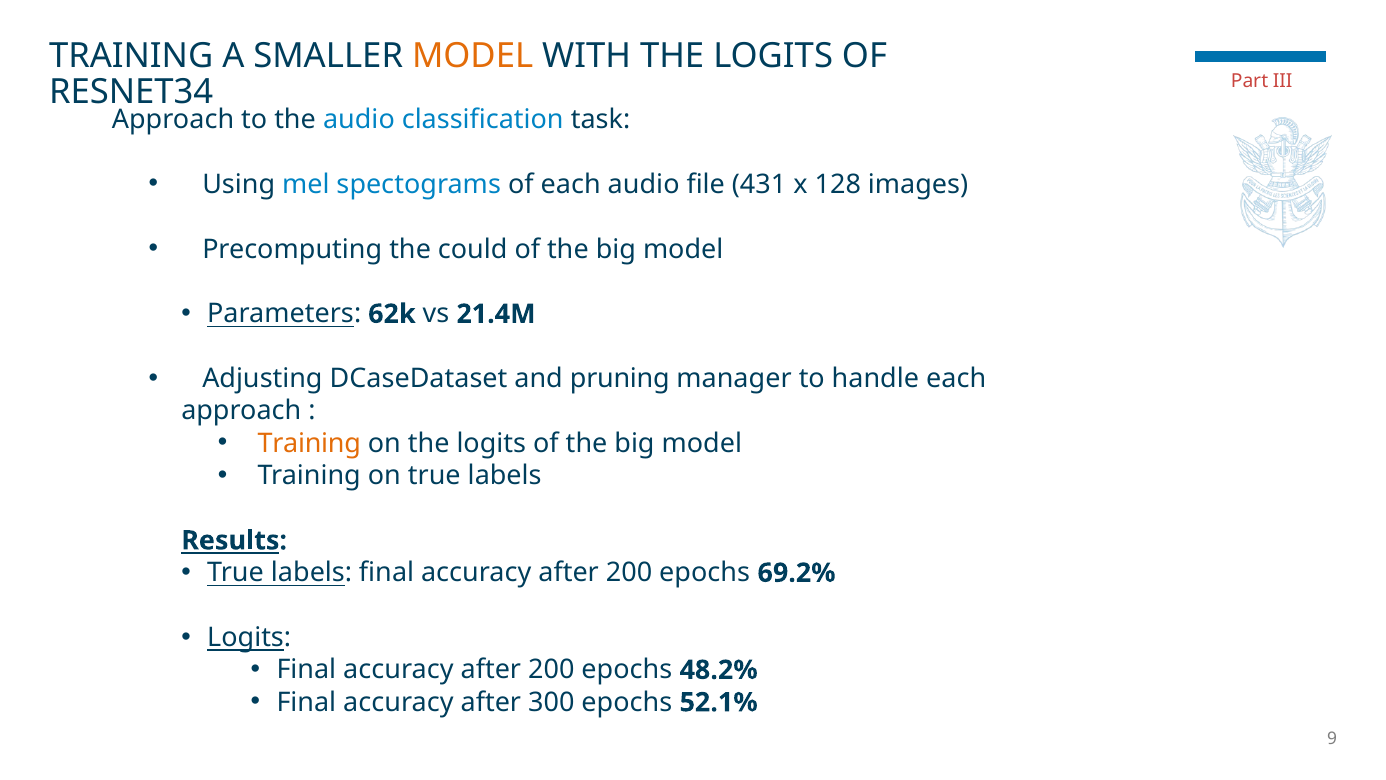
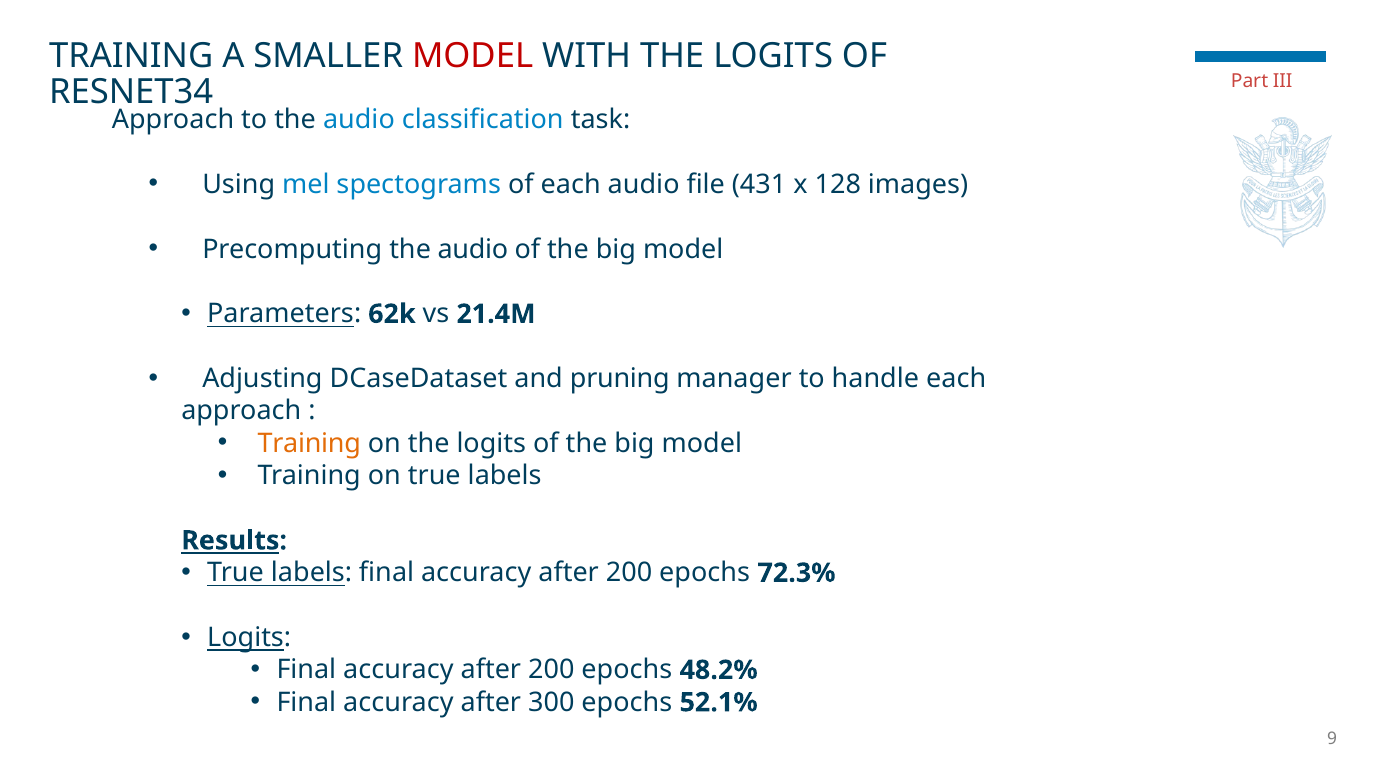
MODEL at (473, 56) colour: orange -> red
Precomputing the could: could -> audio
69.2%: 69.2% -> 72.3%
